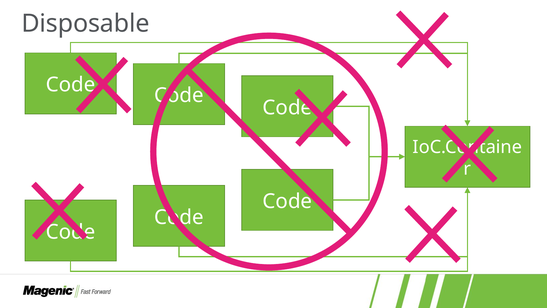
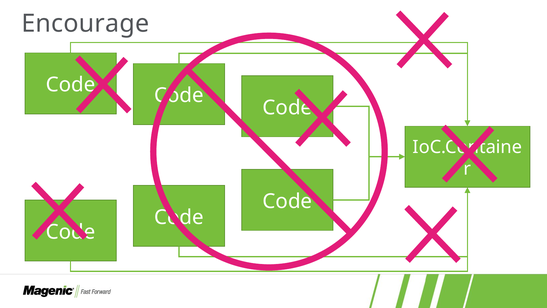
Disposable: Disposable -> Encourage
